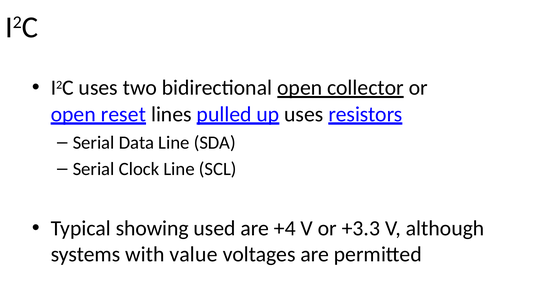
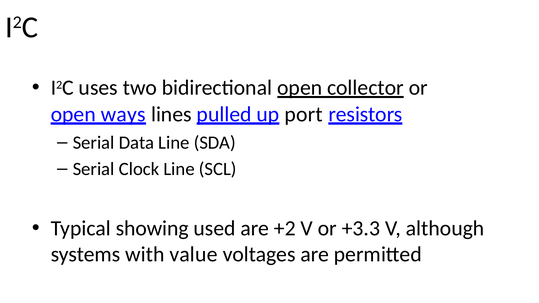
reset: reset -> ways
up uses: uses -> port
+4: +4 -> +2
